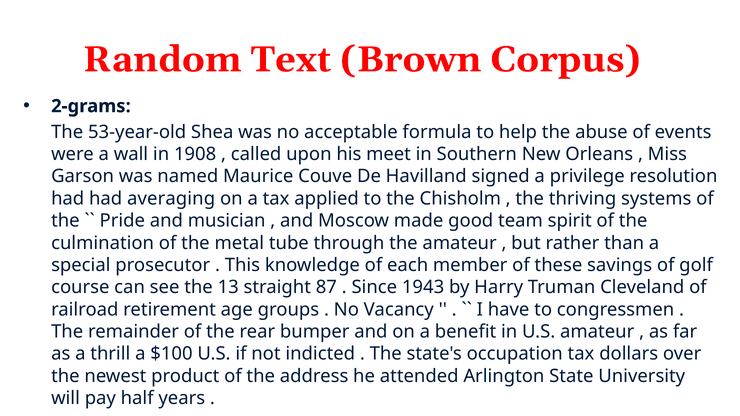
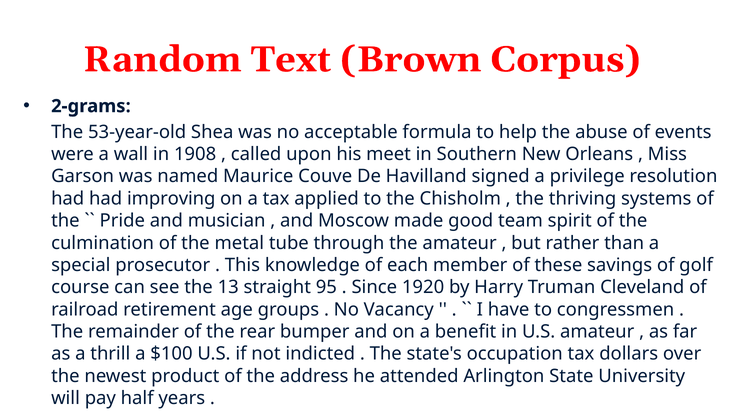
averaging: averaging -> improving
87: 87 -> 95
1943: 1943 -> 1920
